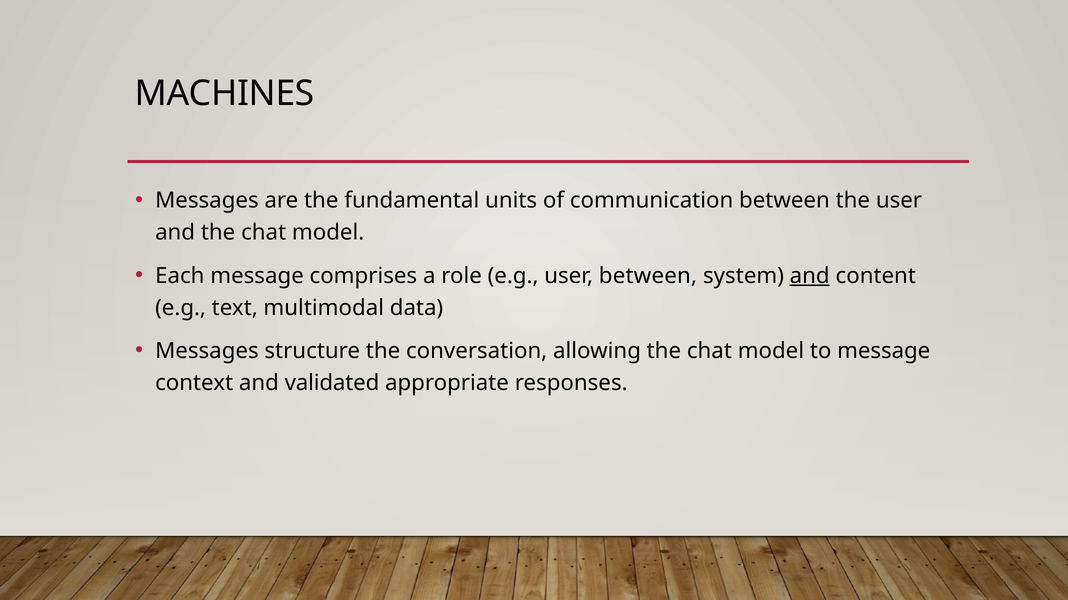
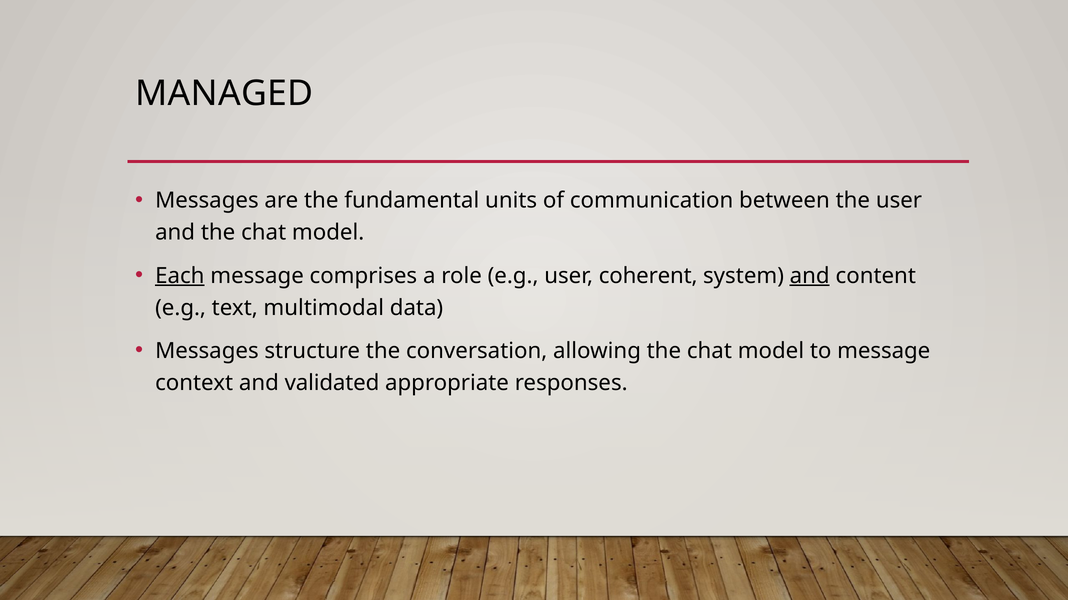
MACHINES: MACHINES -> MANAGED
Each underline: none -> present
user between: between -> coherent
